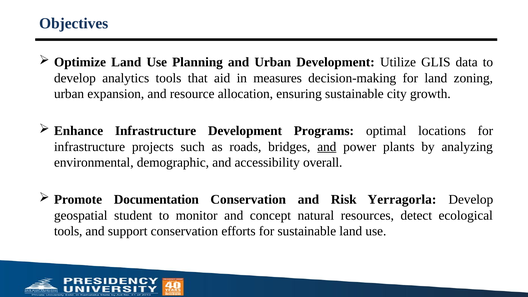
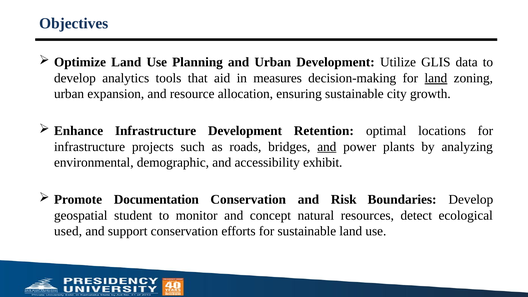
land at (436, 78) underline: none -> present
Programs: Programs -> Retention
overall: overall -> exhibit
Yerragorla: Yerragorla -> Boundaries
tools at (68, 231): tools -> used
